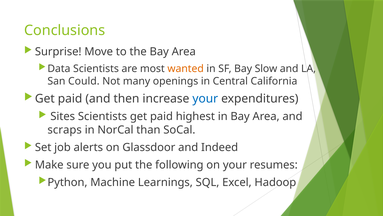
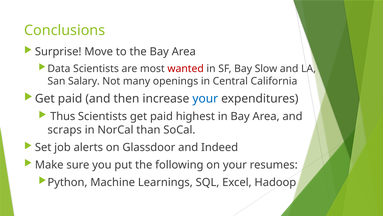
wanted colour: orange -> red
Could: Could -> Salary
Sites: Sites -> Thus
